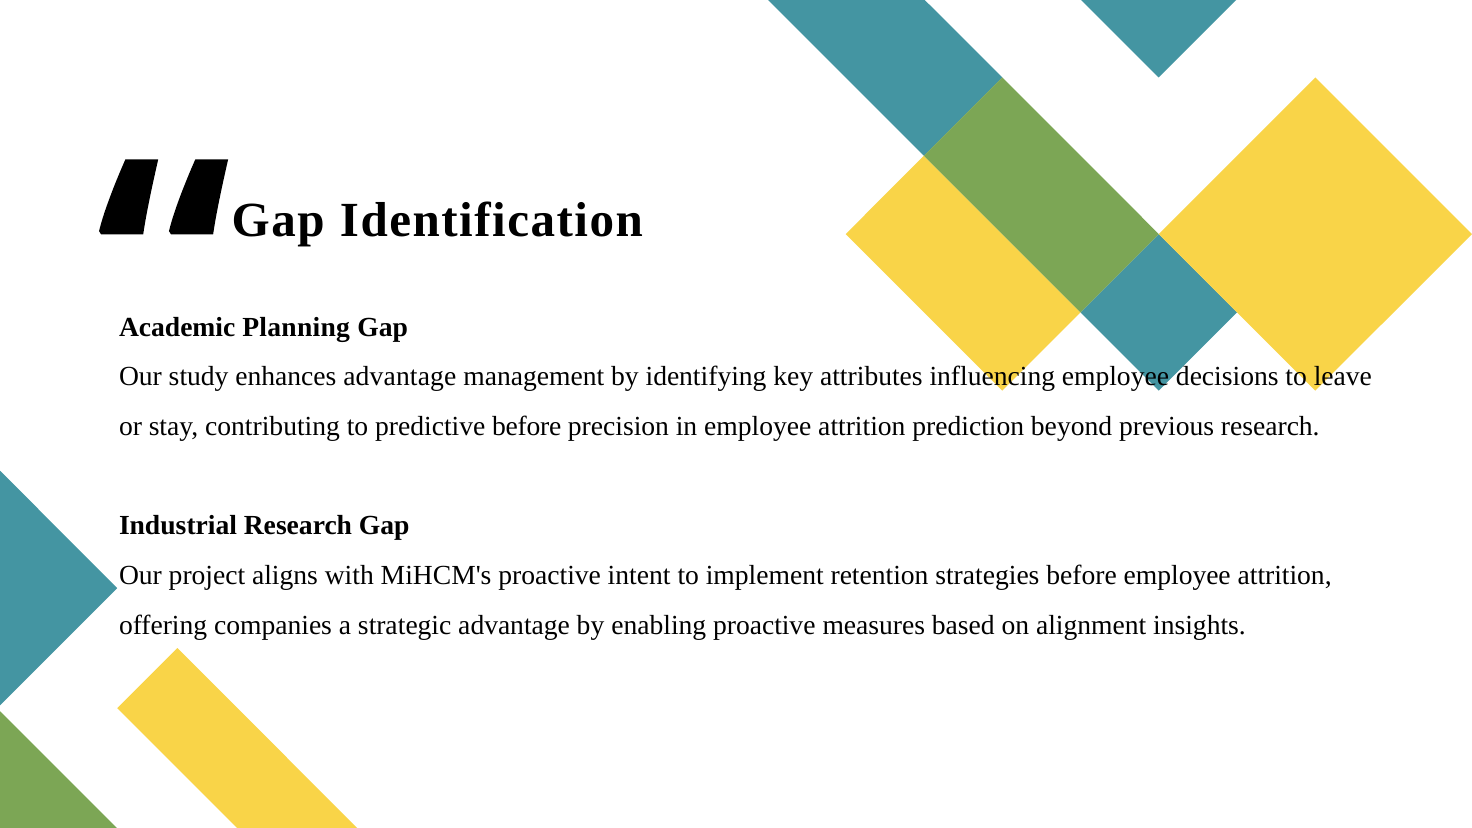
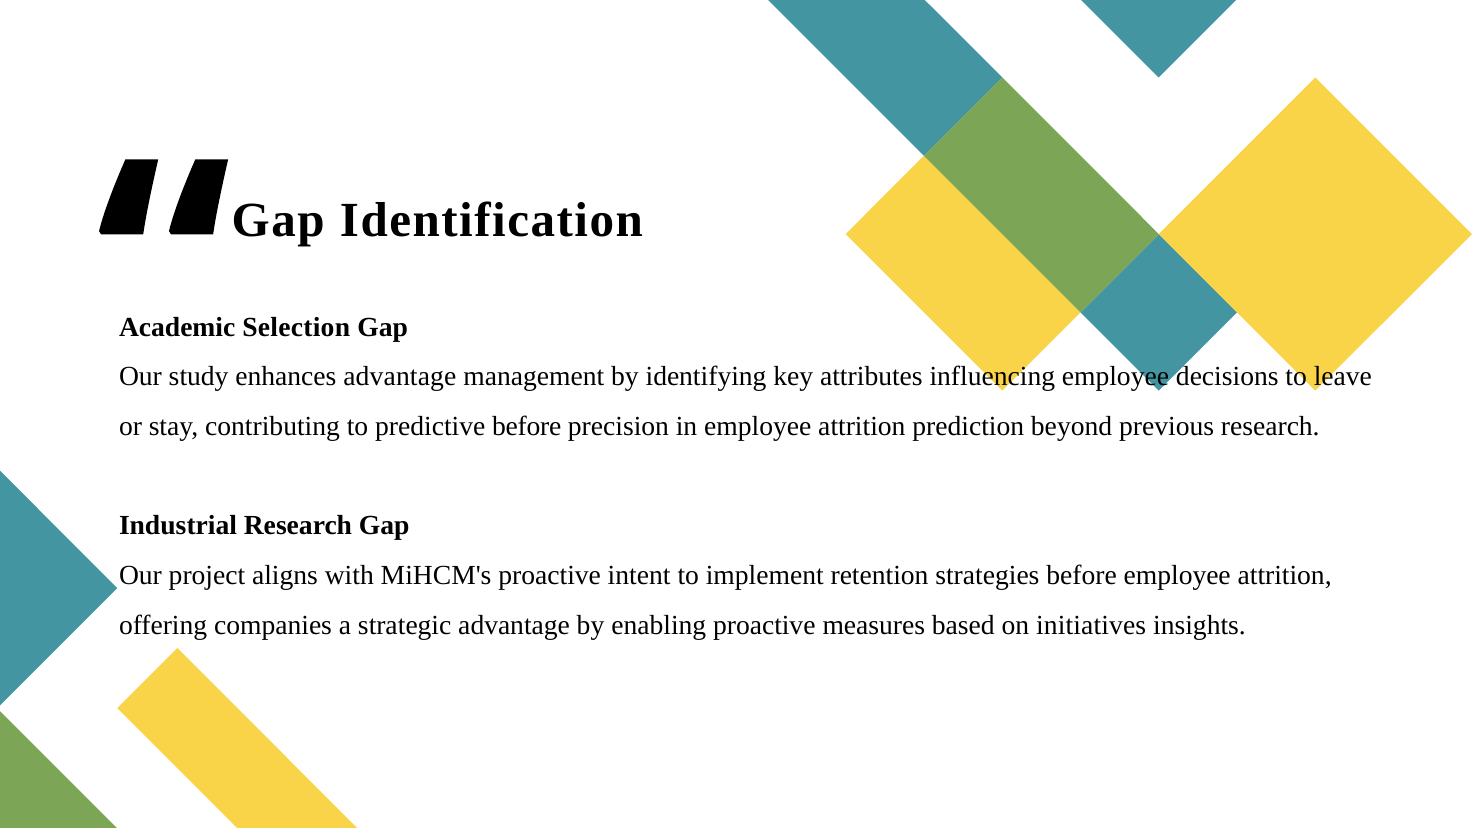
Planning: Planning -> Selection
alignment: alignment -> initiatives
